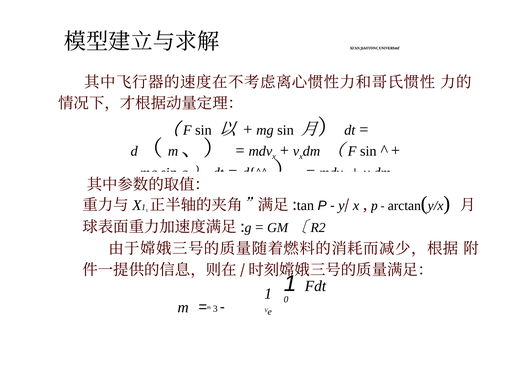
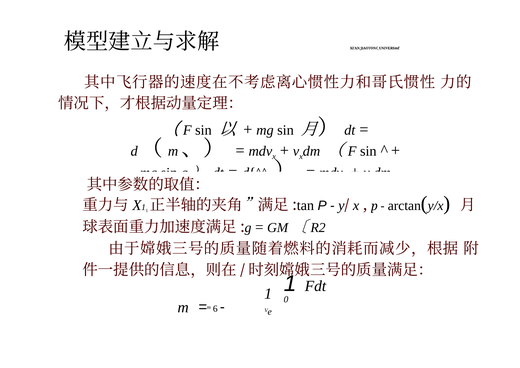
3: 3 -> 6
